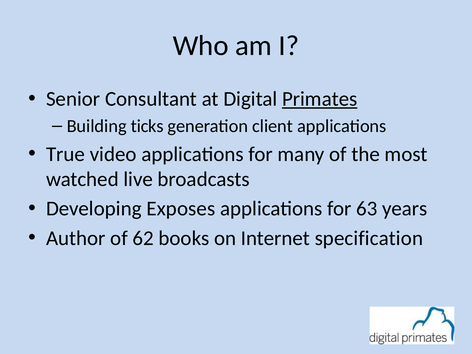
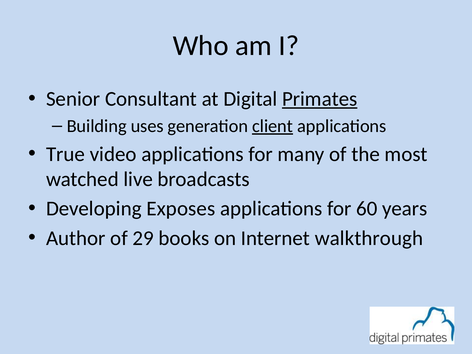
ticks: ticks -> uses
client underline: none -> present
63: 63 -> 60
62: 62 -> 29
specification: specification -> walkthrough
